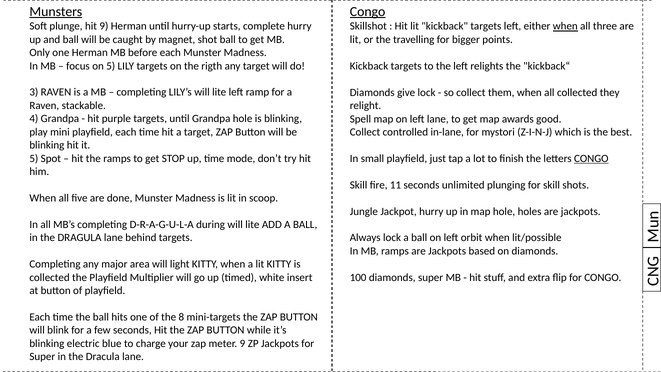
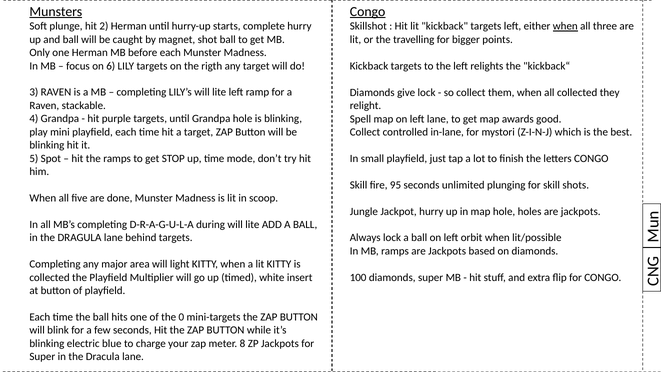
hit 9: 9 -> 2
on 5: 5 -> 6
CONGO at (591, 158) underline: present -> none
11: 11 -> 95
8: 8 -> 0
meter 9: 9 -> 8
